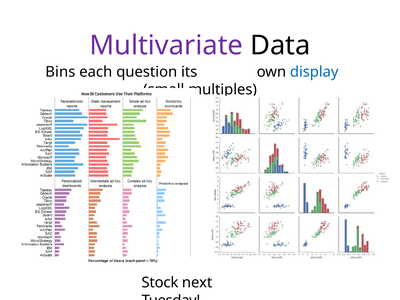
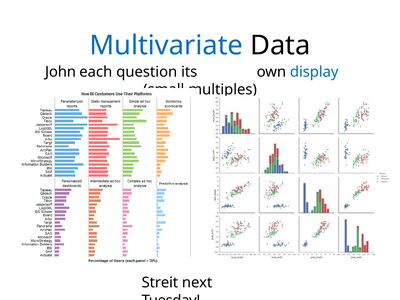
Multivariate colour: purple -> blue
Bins: Bins -> John
Stock: Stock -> Streit
